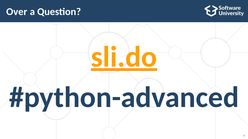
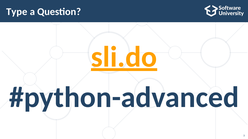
Over: Over -> Type
